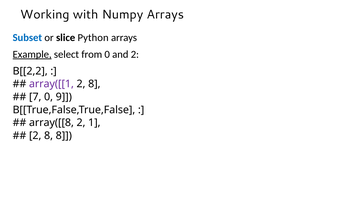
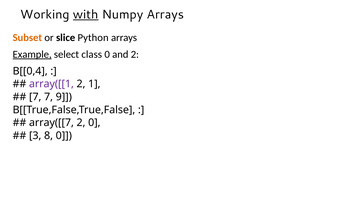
with underline: none -> present
Subset colour: blue -> orange
from: from -> class
B[[2,2: B[[2,2 -> B[[0,4
8 at (94, 84): 8 -> 1
7 0: 0 -> 7
array([[8: array([[8 -> array([[7
2 1: 1 -> 0
2 at (35, 136): 2 -> 3
8 8: 8 -> 0
